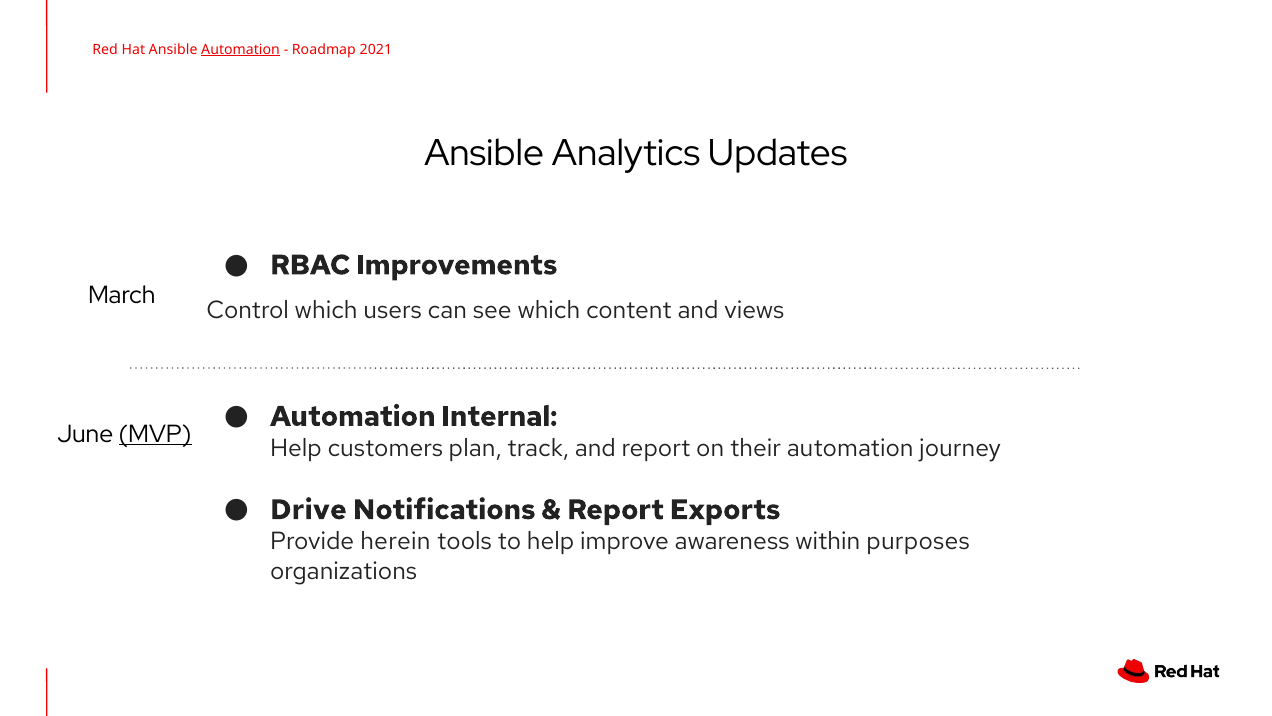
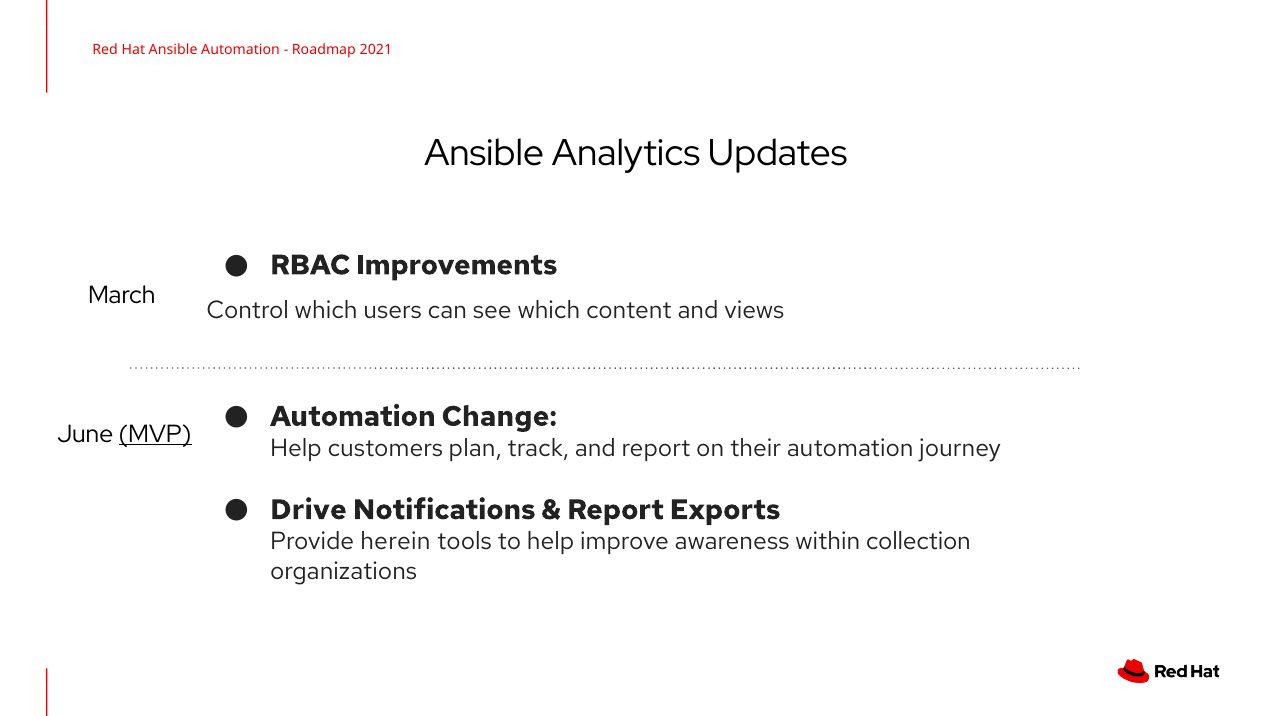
Automation at (241, 49) underline: present -> none
Internal: Internal -> Change
purposes: purposes -> collection
